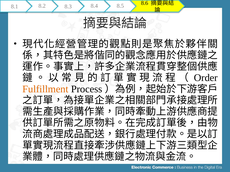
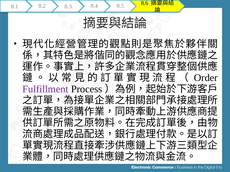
Fulfillment colour: orange -> purple
